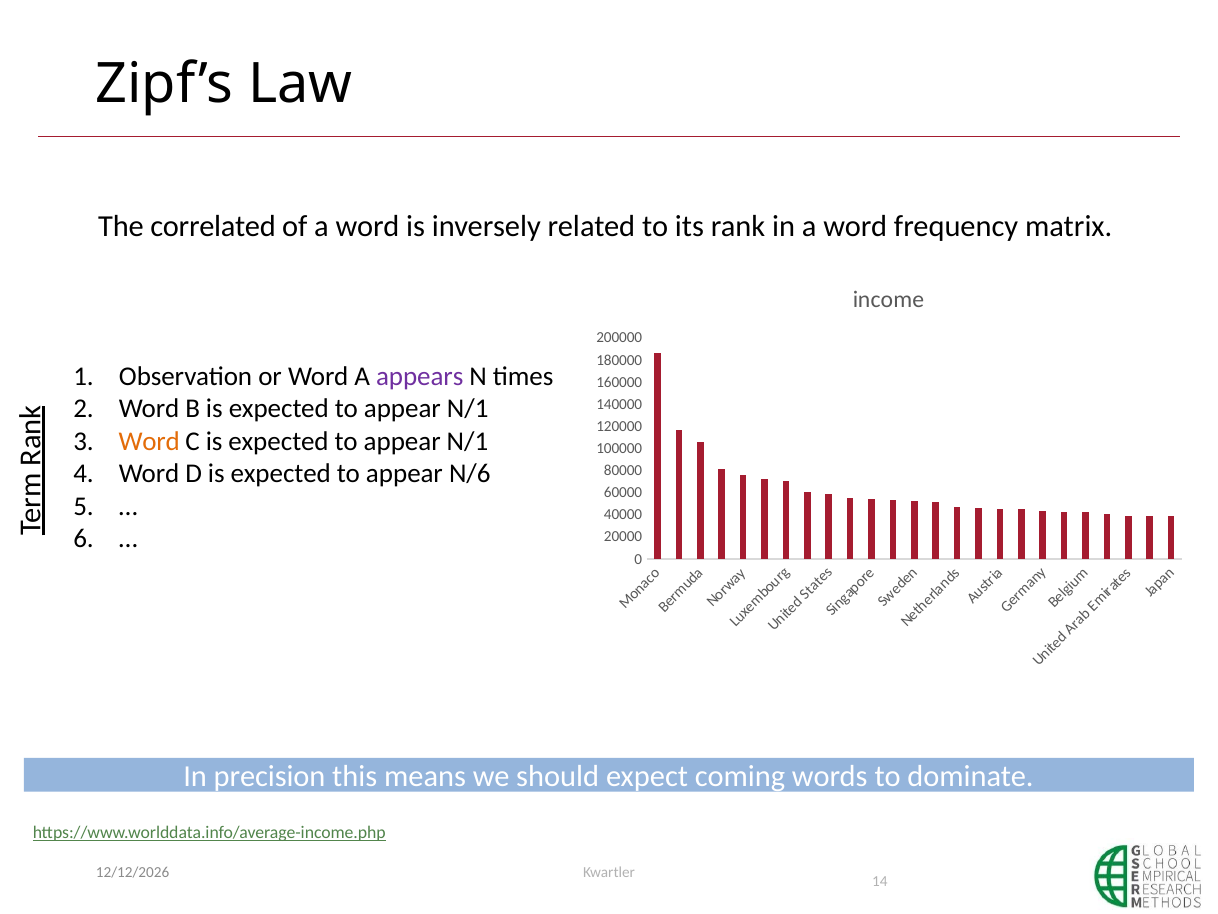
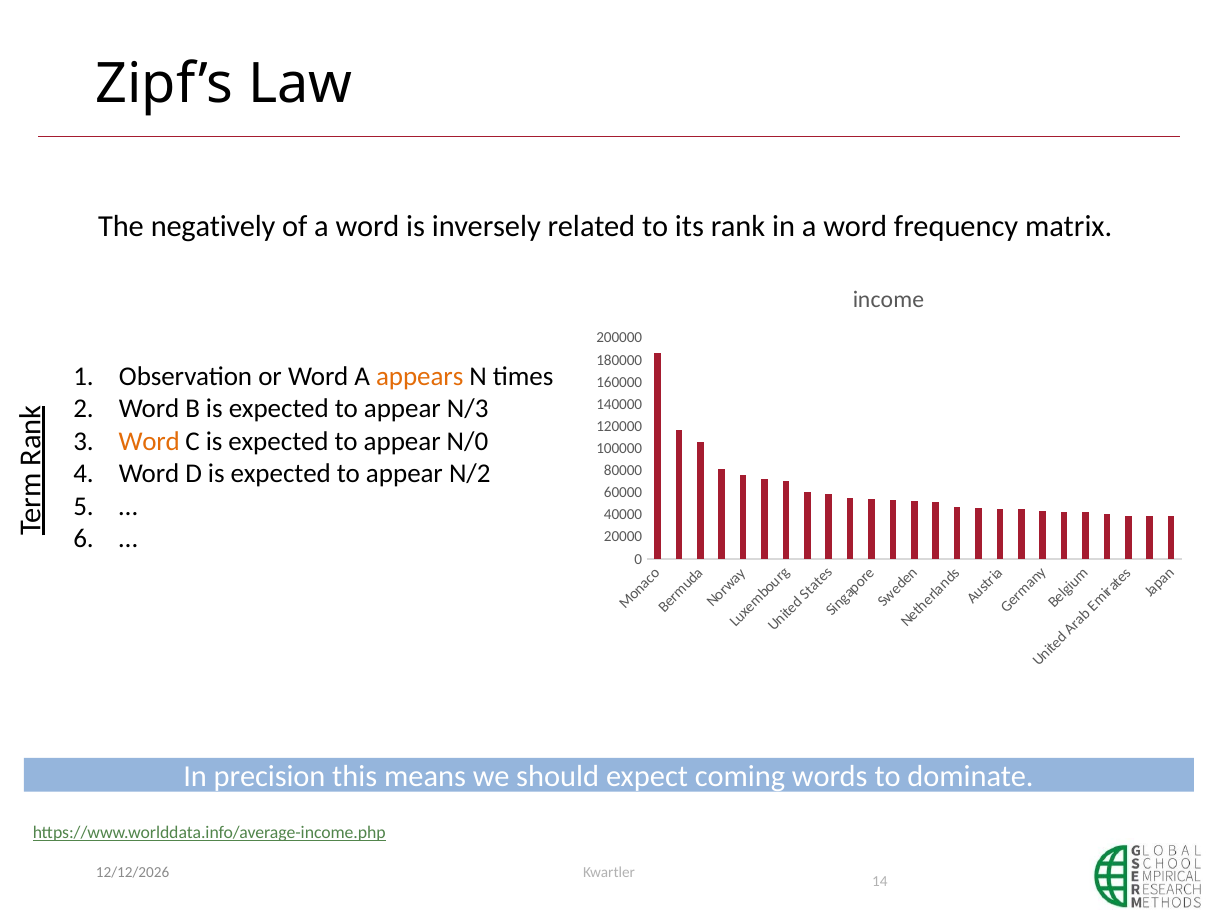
correlated: correlated -> negatively
appears colour: purple -> orange
N/1 at (468, 409): N/1 -> N/3
N/1 at (467, 441): N/1 -> N/0
N/6: N/6 -> N/2
